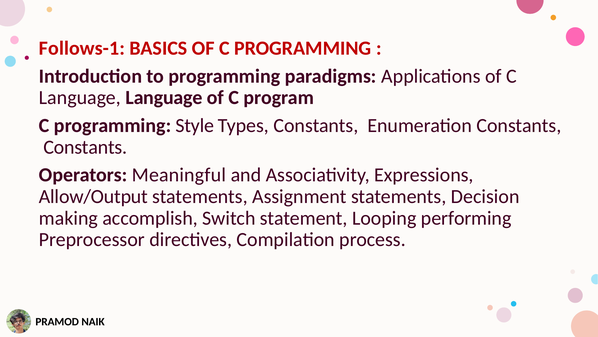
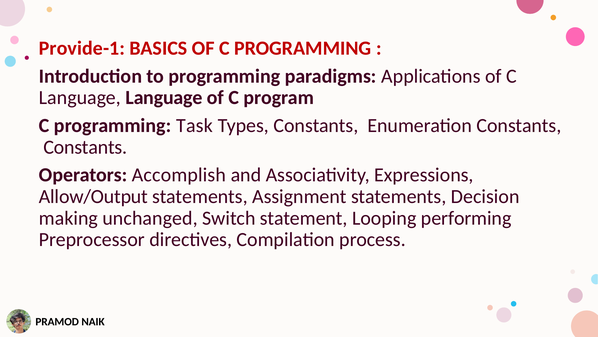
Follows-1: Follows-1 -> Provide-1
Style: Style -> Task
Meaningful: Meaningful -> Accomplish
accomplish: accomplish -> unchanged
